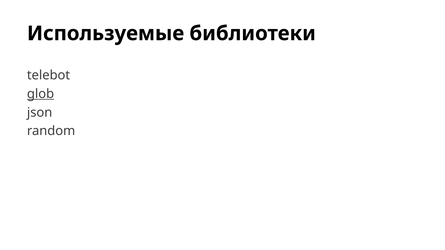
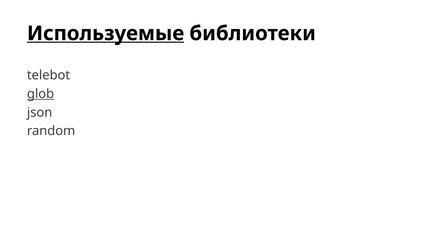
Используемые underline: none -> present
